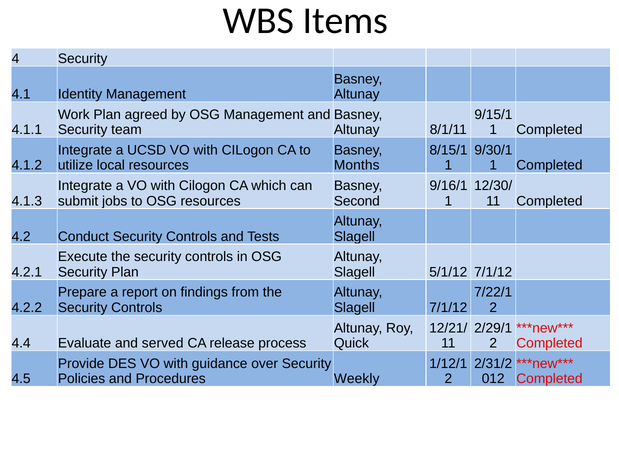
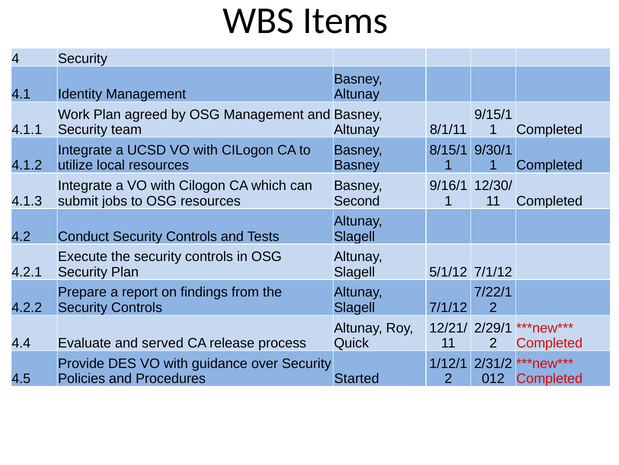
Months at (357, 165): Months -> Basney
Weekly: Weekly -> Started
